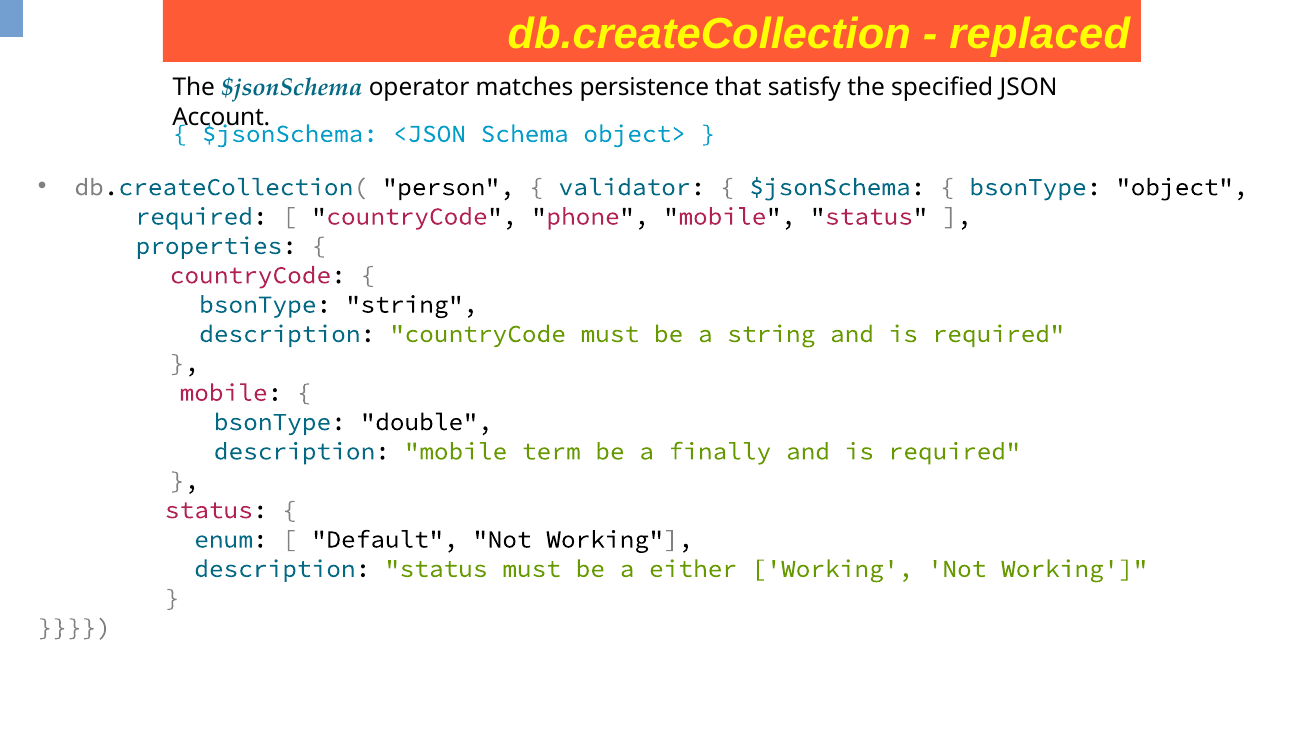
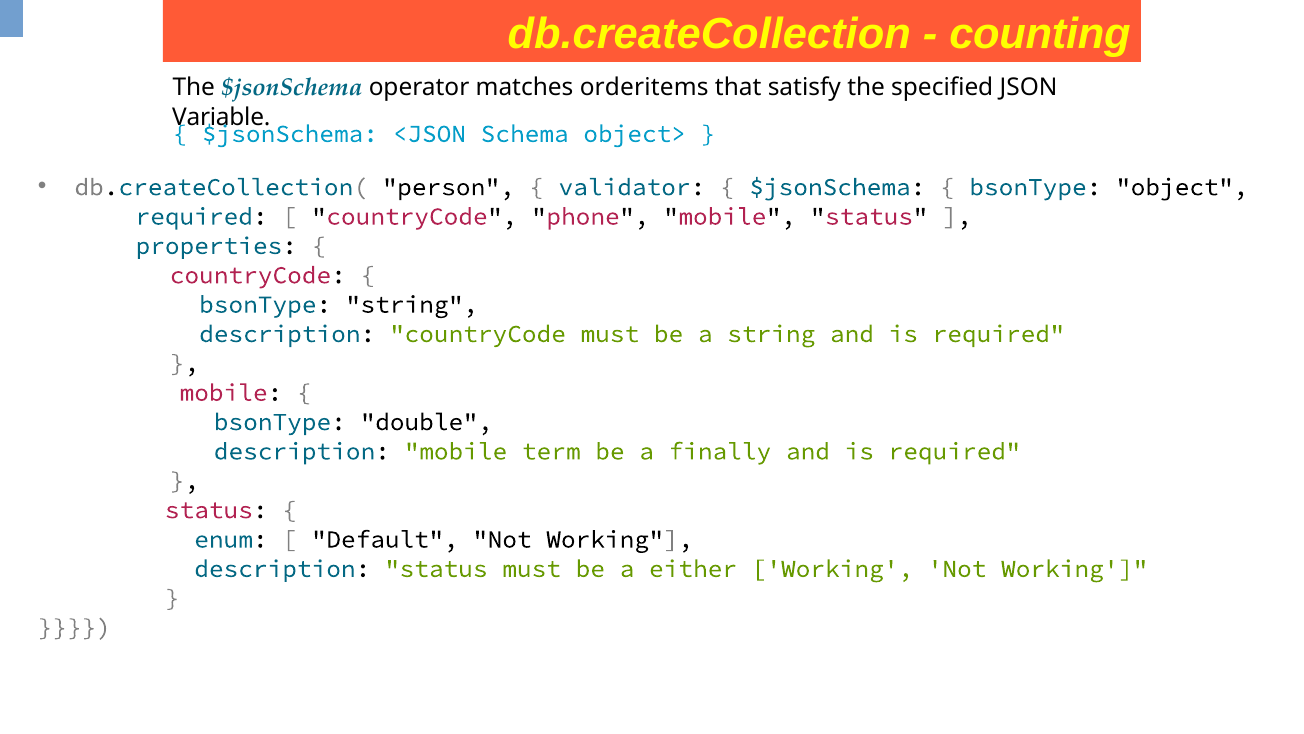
replaced: replaced -> counting
persistence: persistence -> orderitems
Account: Account -> Variable
